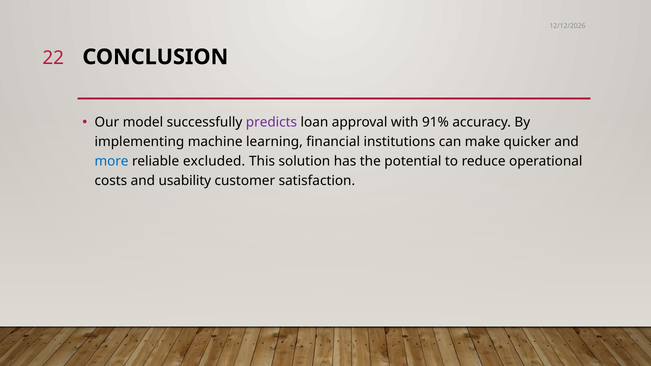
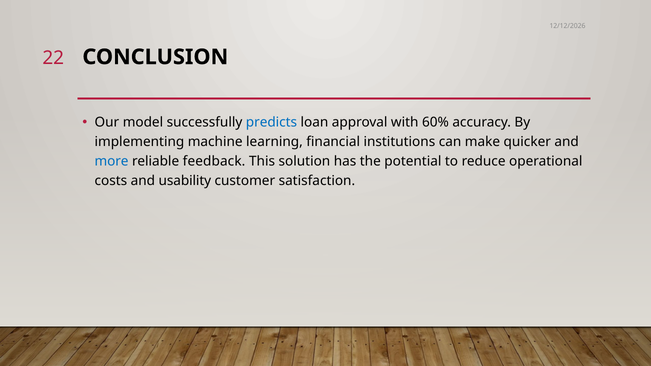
predicts colour: purple -> blue
91%: 91% -> 60%
excluded: excluded -> feedback
